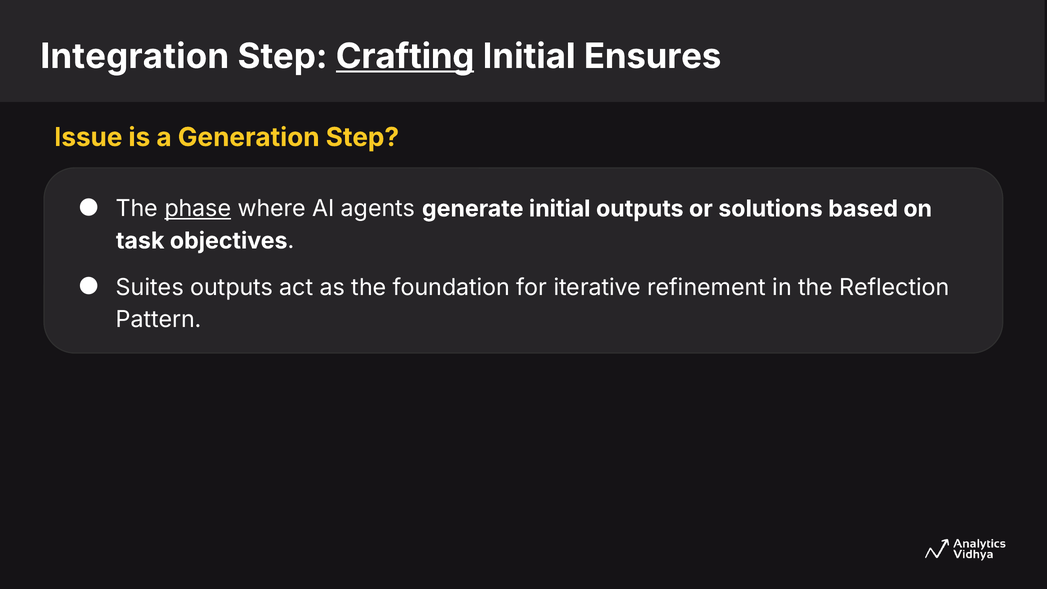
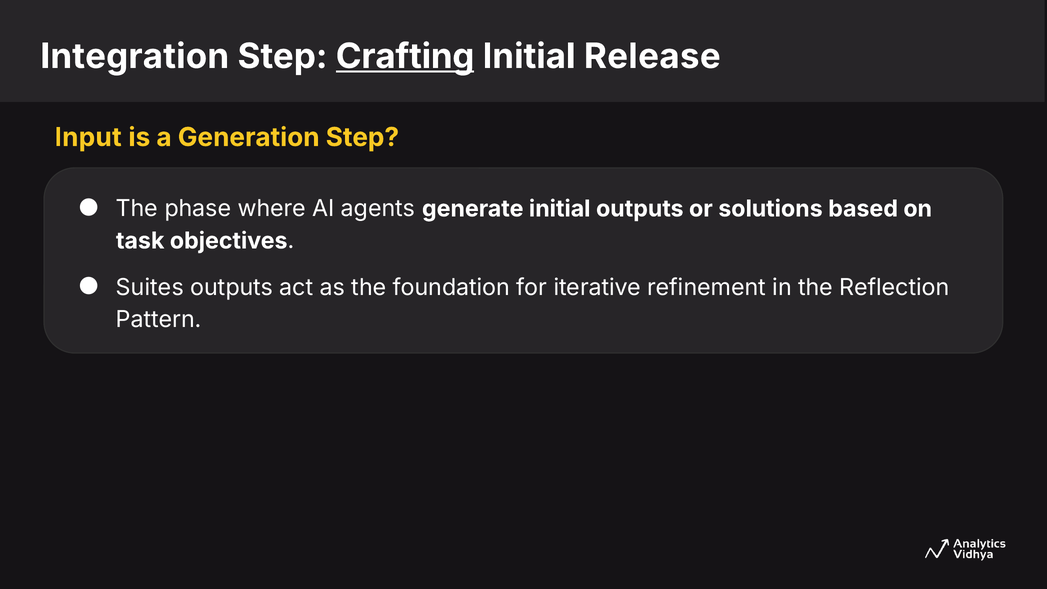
Ensures: Ensures -> Release
Issue: Issue -> Input
phase underline: present -> none
